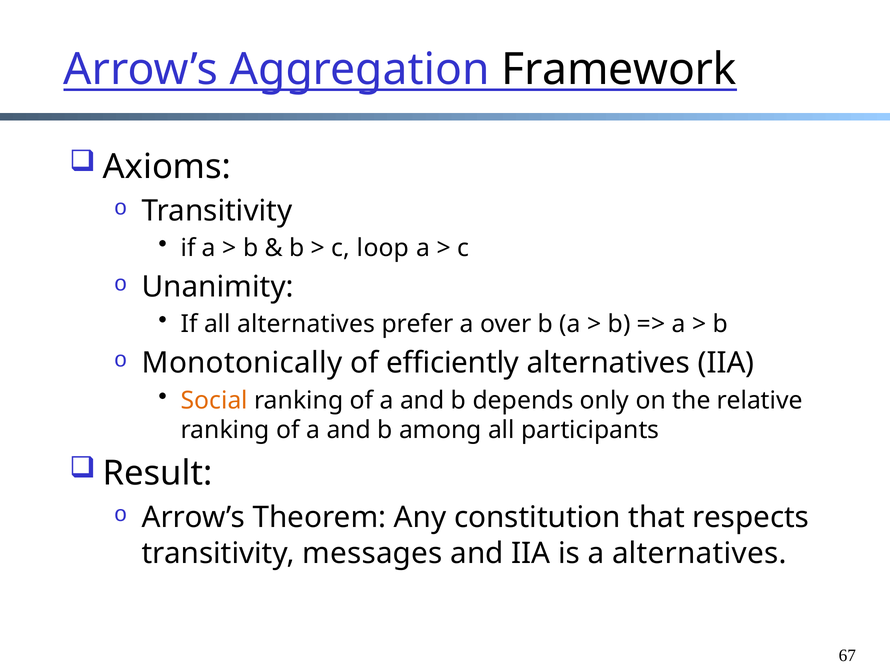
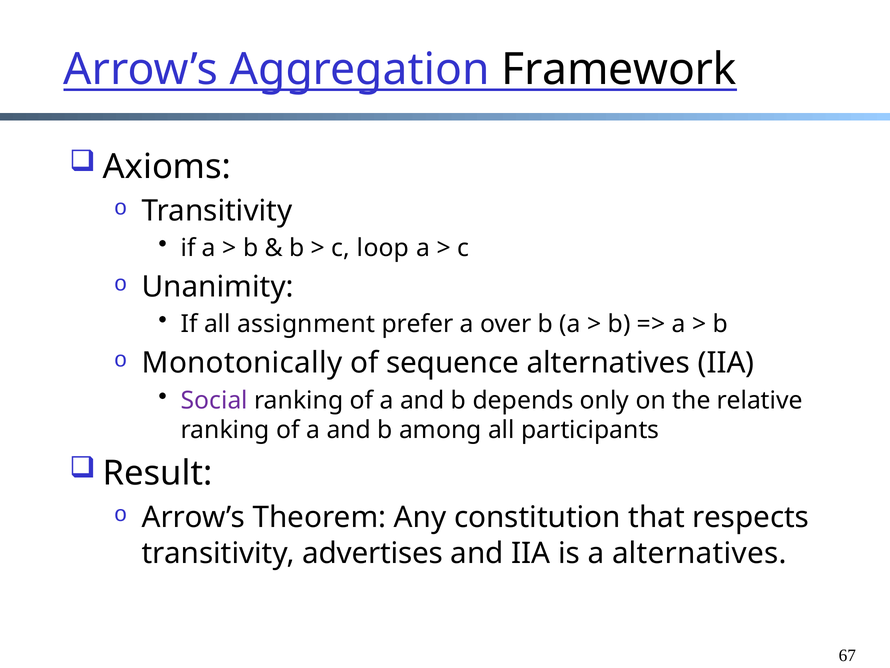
all alternatives: alternatives -> assignment
efficiently: efficiently -> sequence
Social colour: orange -> purple
messages: messages -> advertises
